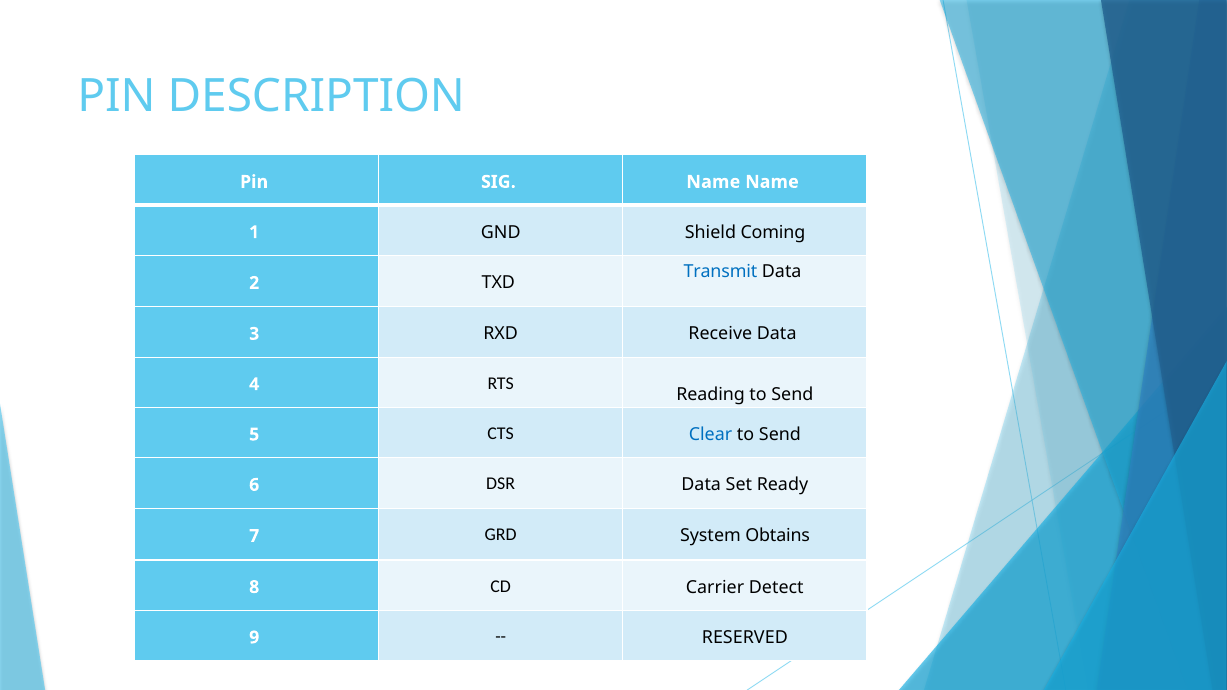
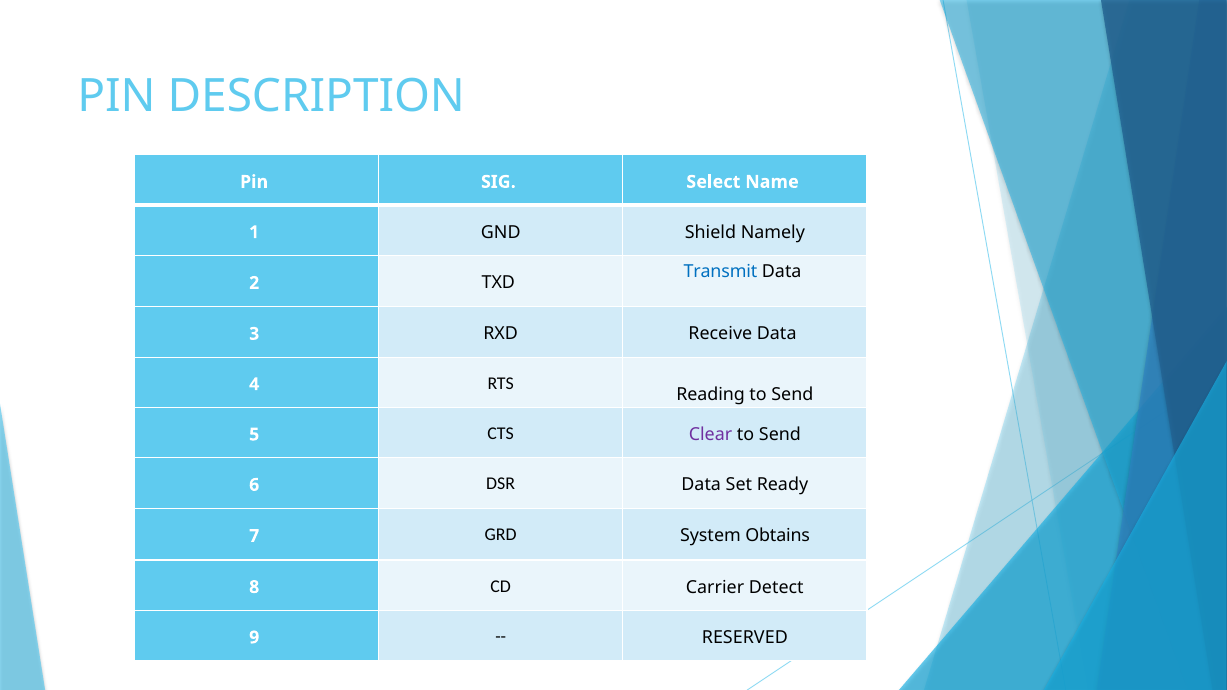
SIG Name: Name -> Select
Coming: Coming -> Namely
Clear colour: blue -> purple
